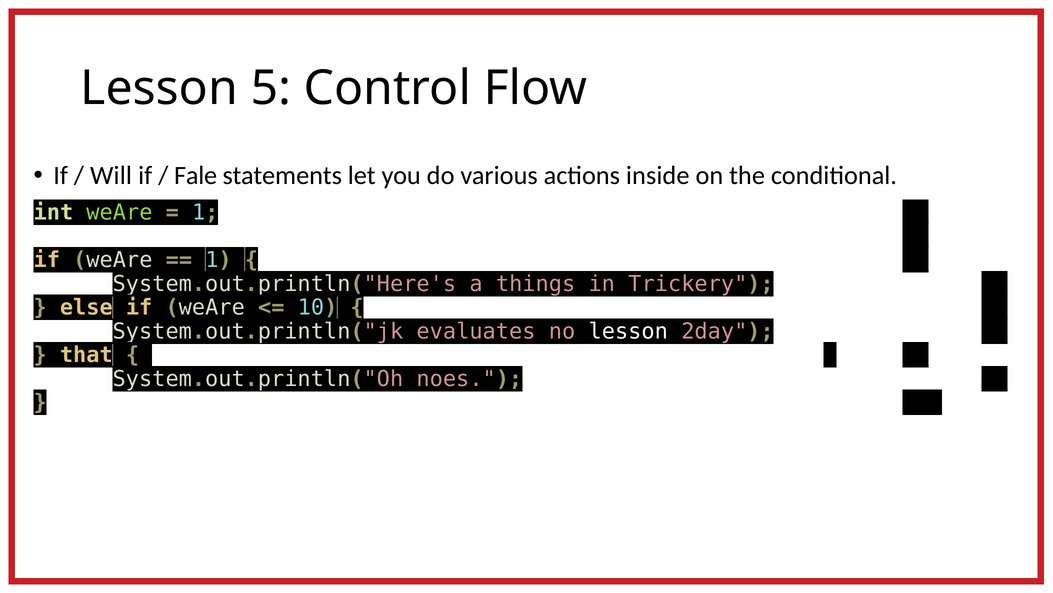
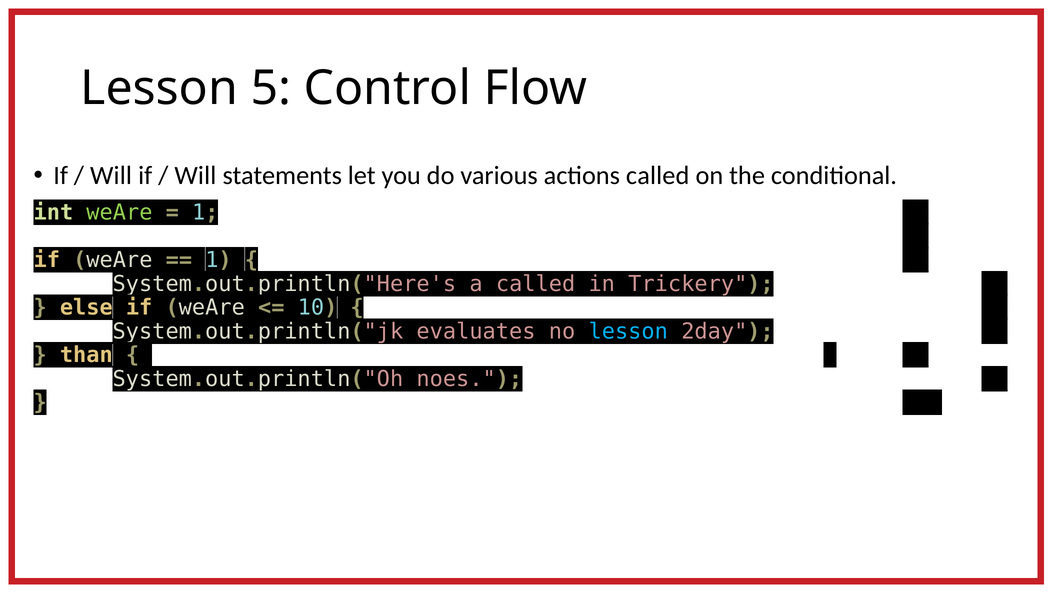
Fale at (196, 175): Fale -> Will
actions inside: inside -> called
a things: things -> called
lesson at (628, 331) colour: white -> light blue
that: that -> than
